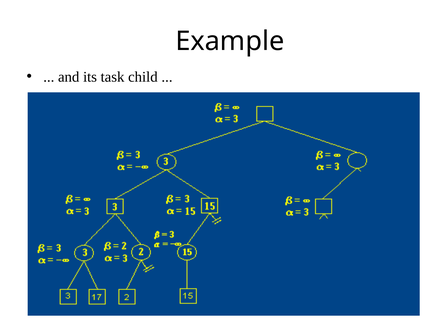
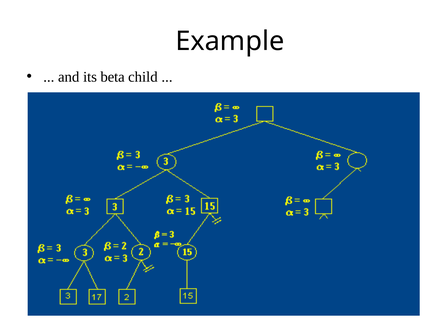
task: task -> beta
